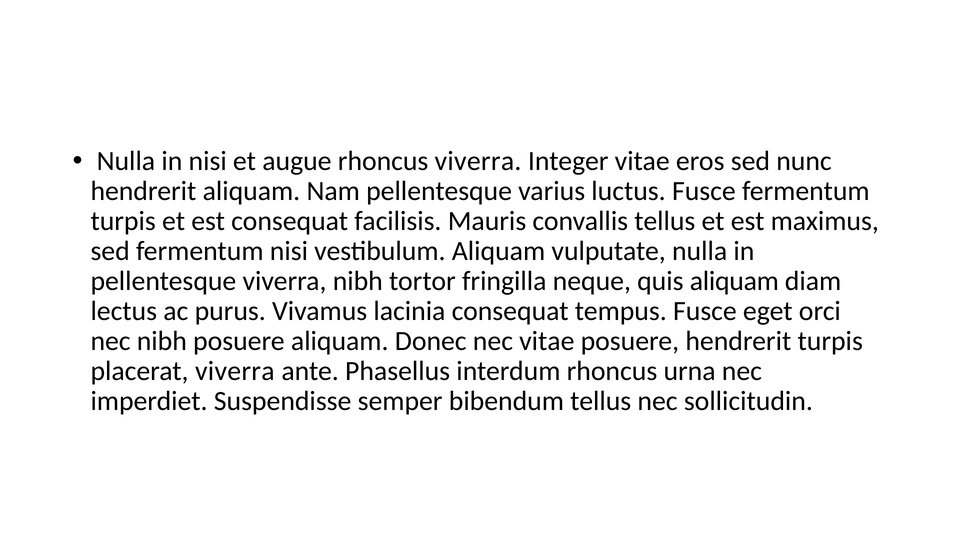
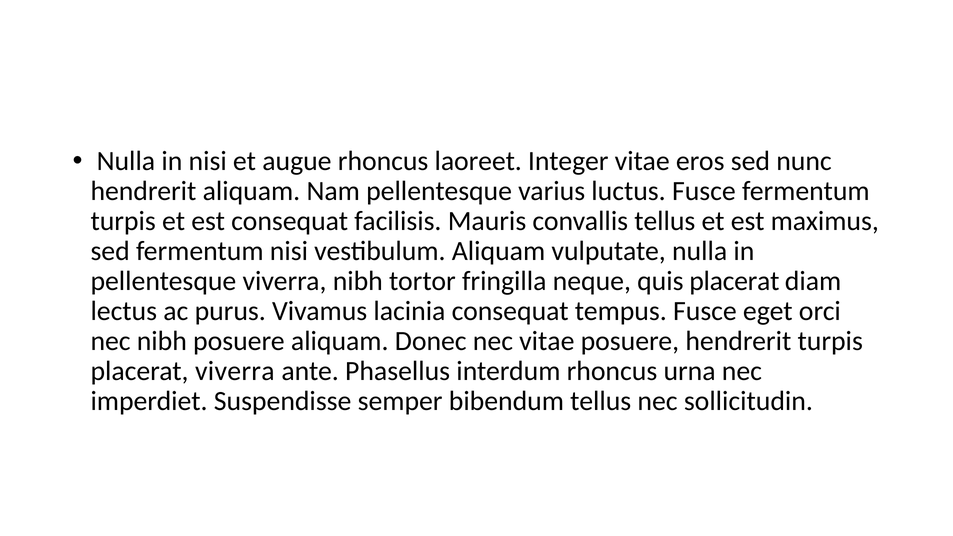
rhoncus viverra: viverra -> laoreet
quis aliquam: aliquam -> placerat
